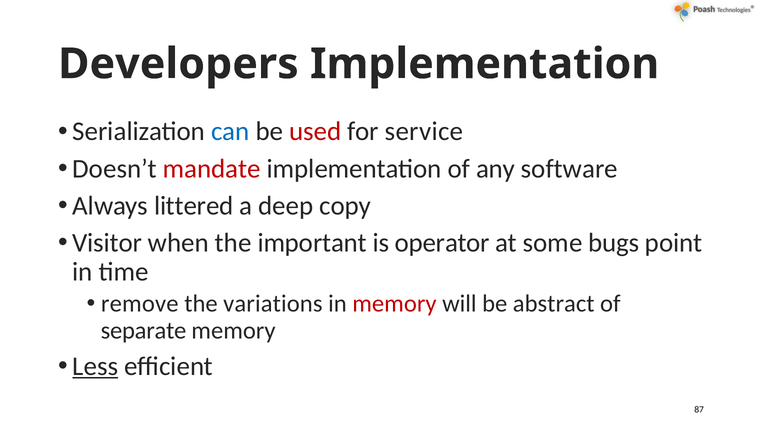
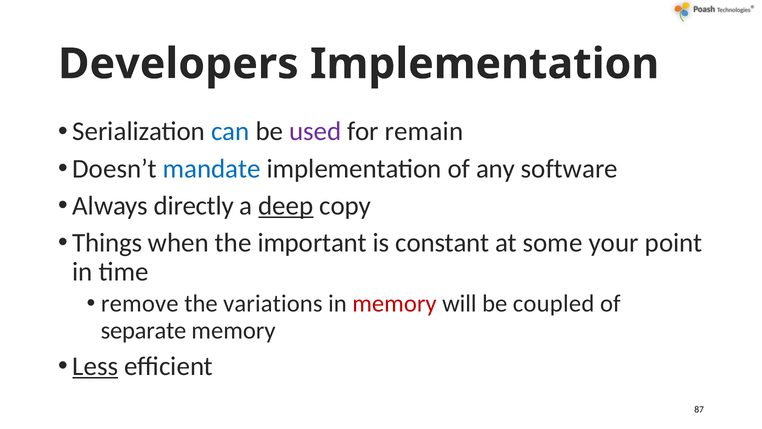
used colour: red -> purple
service: service -> remain
mandate colour: red -> blue
littered: littered -> directly
deep underline: none -> present
Visitor: Visitor -> Things
operator: operator -> constant
bugs: bugs -> your
abstract: abstract -> coupled
